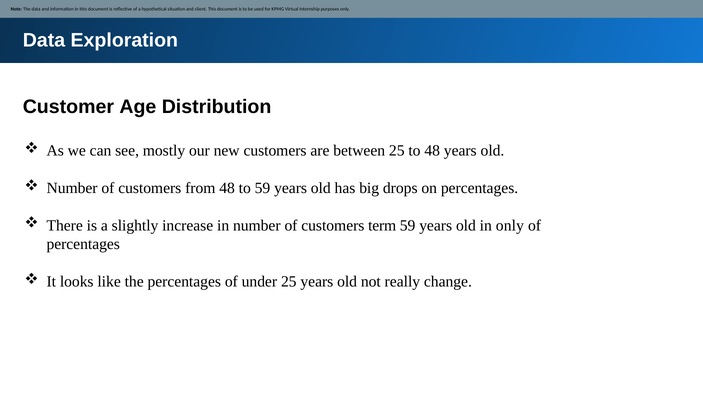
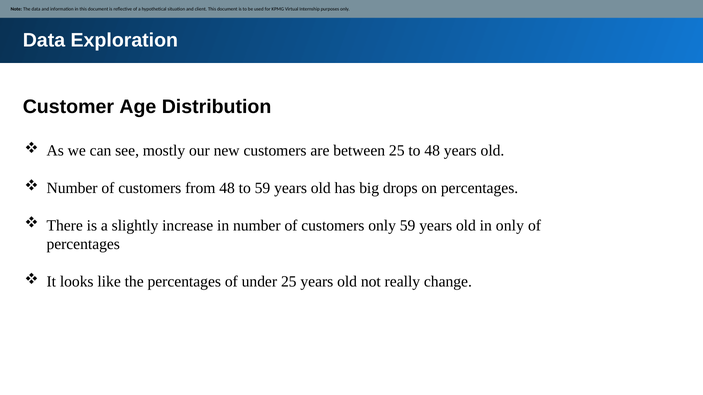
customers term: term -> only
